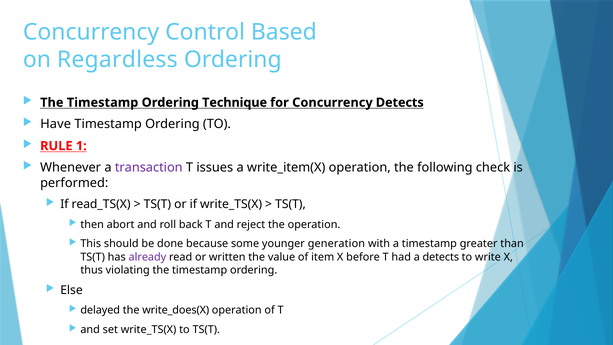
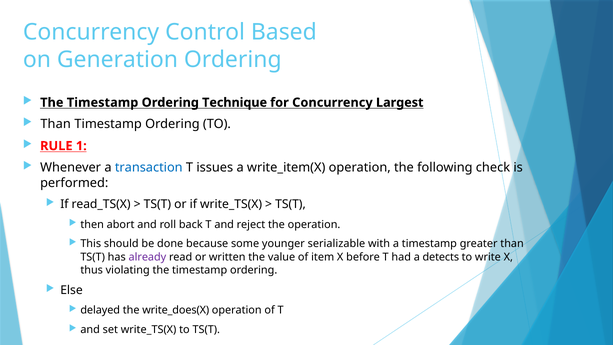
Regardless: Regardless -> Generation
Concurrency Detects: Detects -> Largest
Have at (56, 124): Have -> Than
transaction colour: purple -> blue
generation: generation -> serializable
